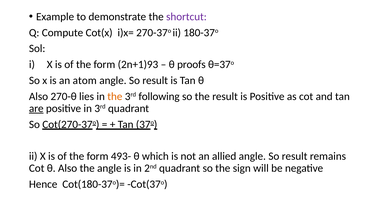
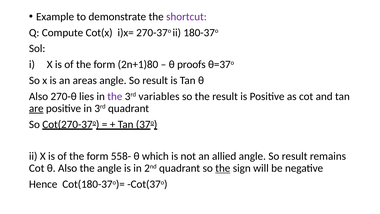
2n+1)93: 2n+1)93 -> 2n+1)80
atom: atom -> areas
the at (115, 96) colour: orange -> purple
following: following -> variables
493-: 493- -> 558-
the at (223, 168) underline: none -> present
